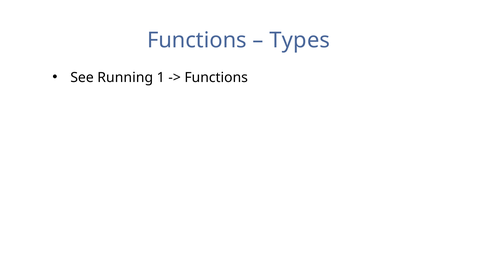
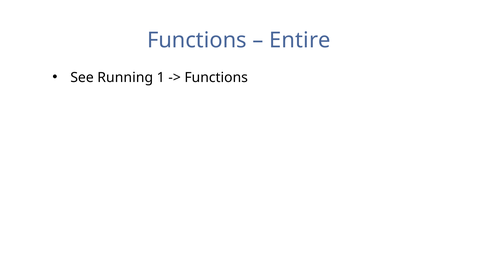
Types: Types -> Entire
